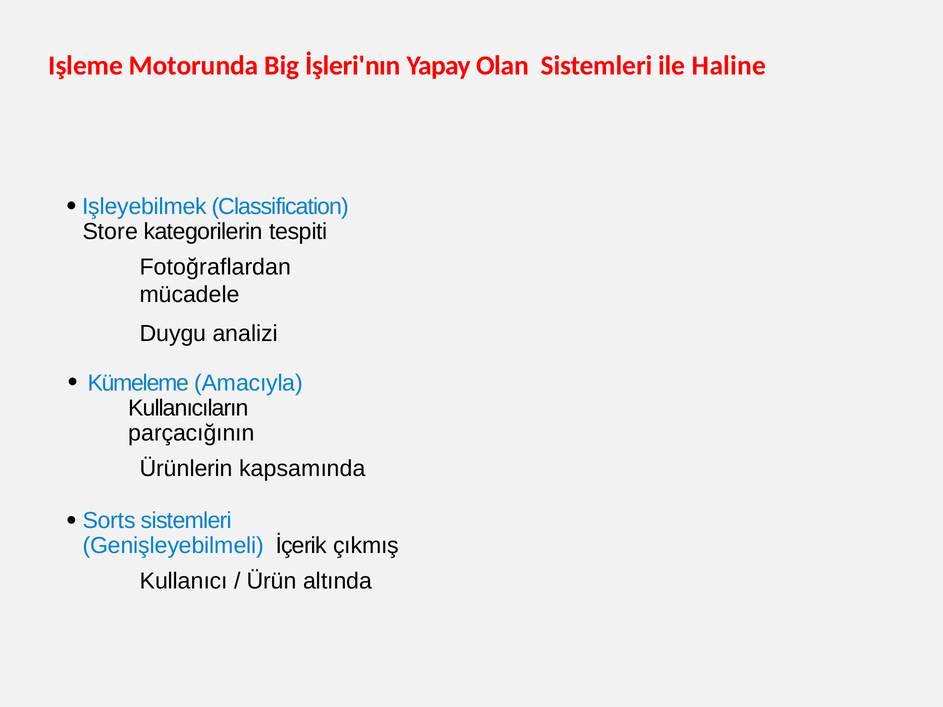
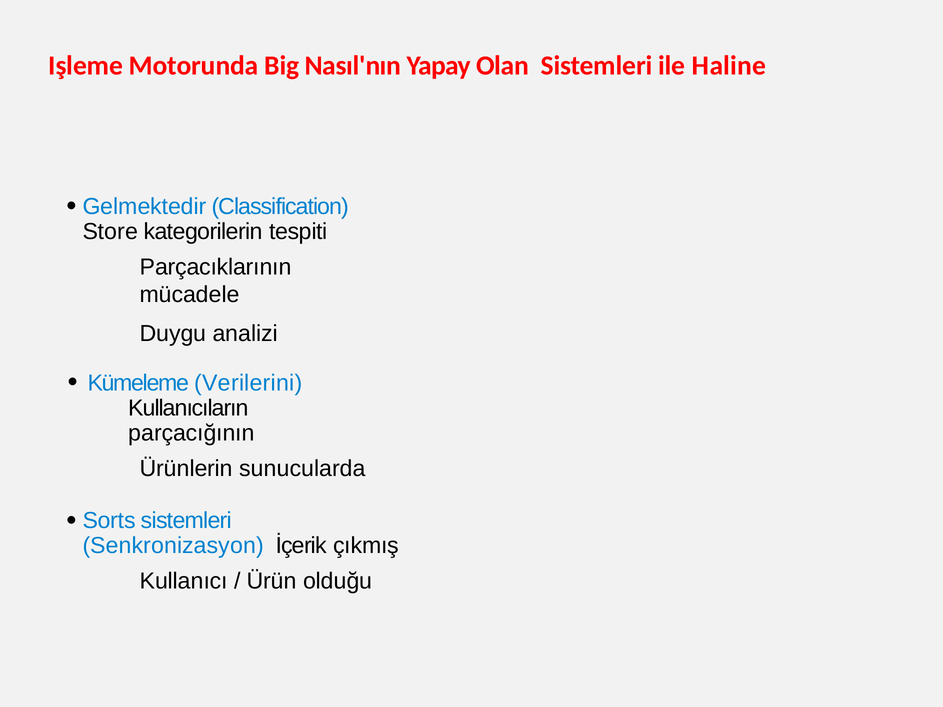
İşleri'nın: İşleri'nın -> Nasıl'nın
Işleyebilmek: Işleyebilmek -> Gelmektedir
Fotoğraflardan: Fotoğraflardan -> Parçacıklarının
Amacıyla: Amacıyla -> Verilerini
kapsamında: kapsamında -> sunucularda
Genişleyebilmeli: Genişleyebilmeli -> Senkronizasyon
altında: altında -> olduğu
